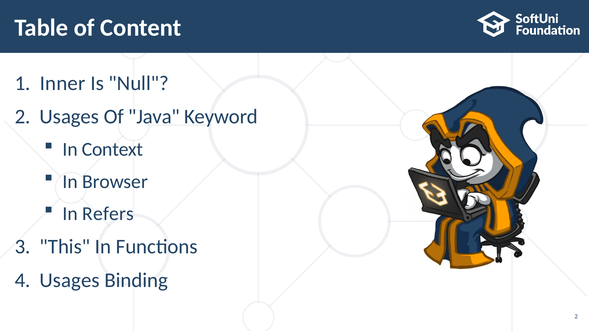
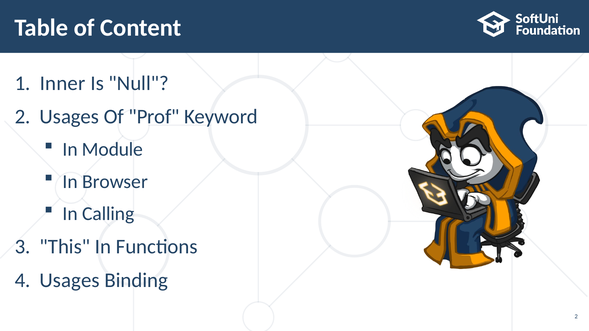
Java: Java -> Prof
Context: Context -> Module
Refers: Refers -> Calling
